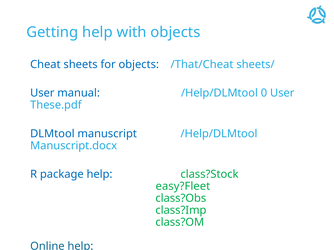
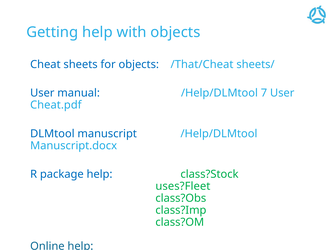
0: 0 -> 7
These.pdf: These.pdf -> Cheat.pdf
easy?Fleet: easy?Fleet -> uses?Fleet
